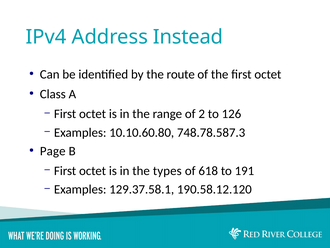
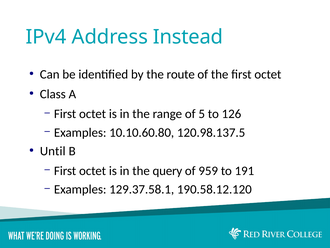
2: 2 -> 5
748.78.587.3: 748.78.587.3 -> 120.98.137.5
Page: Page -> Until
types: types -> query
618: 618 -> 959
